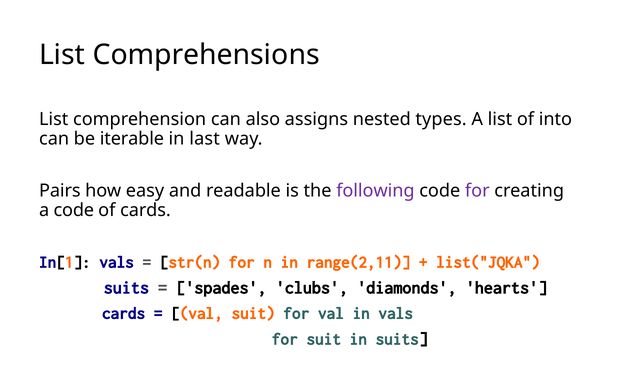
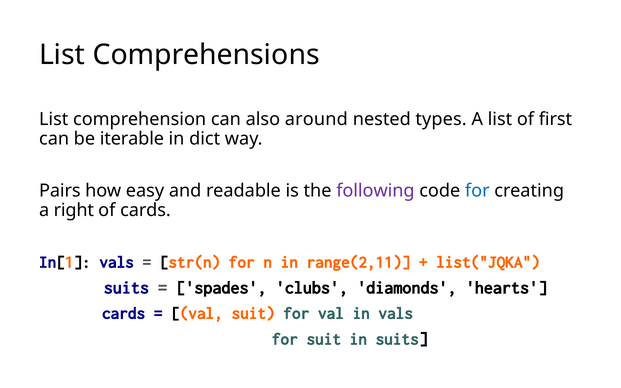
assigns: assigns -> around
into: into -> first
last: last -> dict
for at (477, 191) colour: purple -> blue
a code: code -> right
